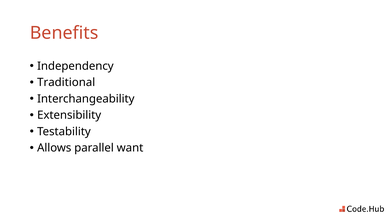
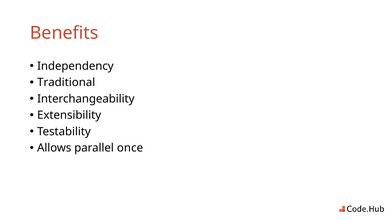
want: want -> once
